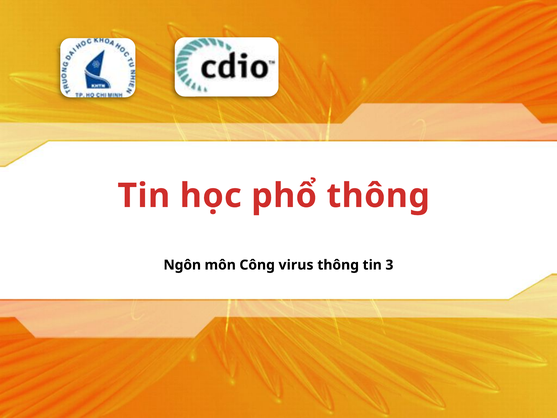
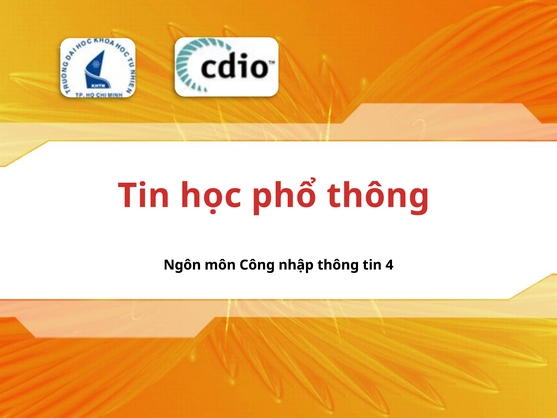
virus: virus -> nhập
3: 3 -> 4
